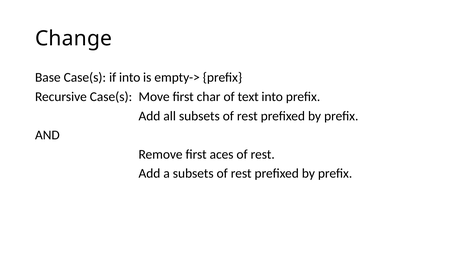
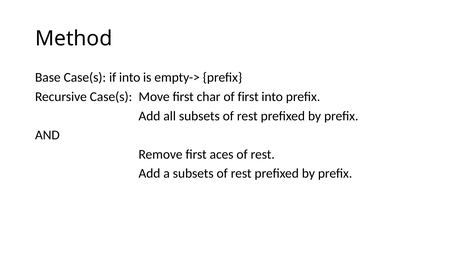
Change: Change -> Method
of text: text -> first
